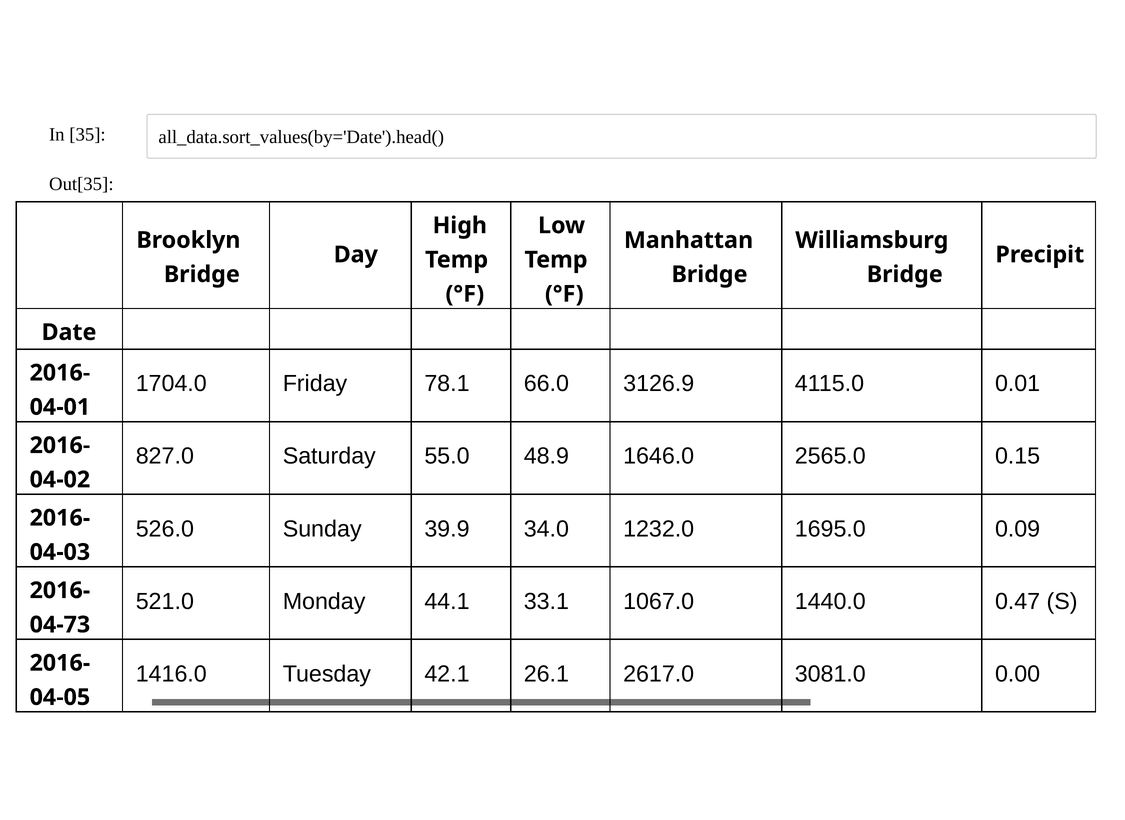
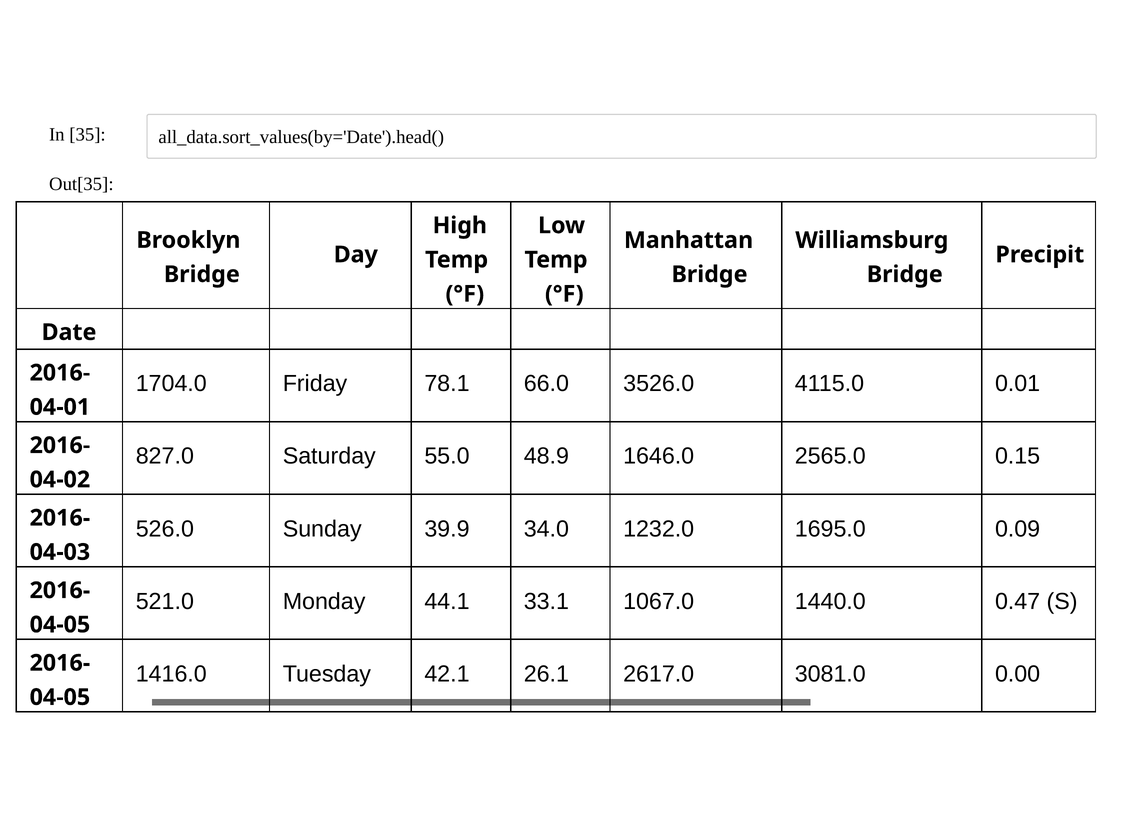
3126.9: 3126.9 -> 3526.0
04-73 at (60, 625): 04-73 -> 04-05
